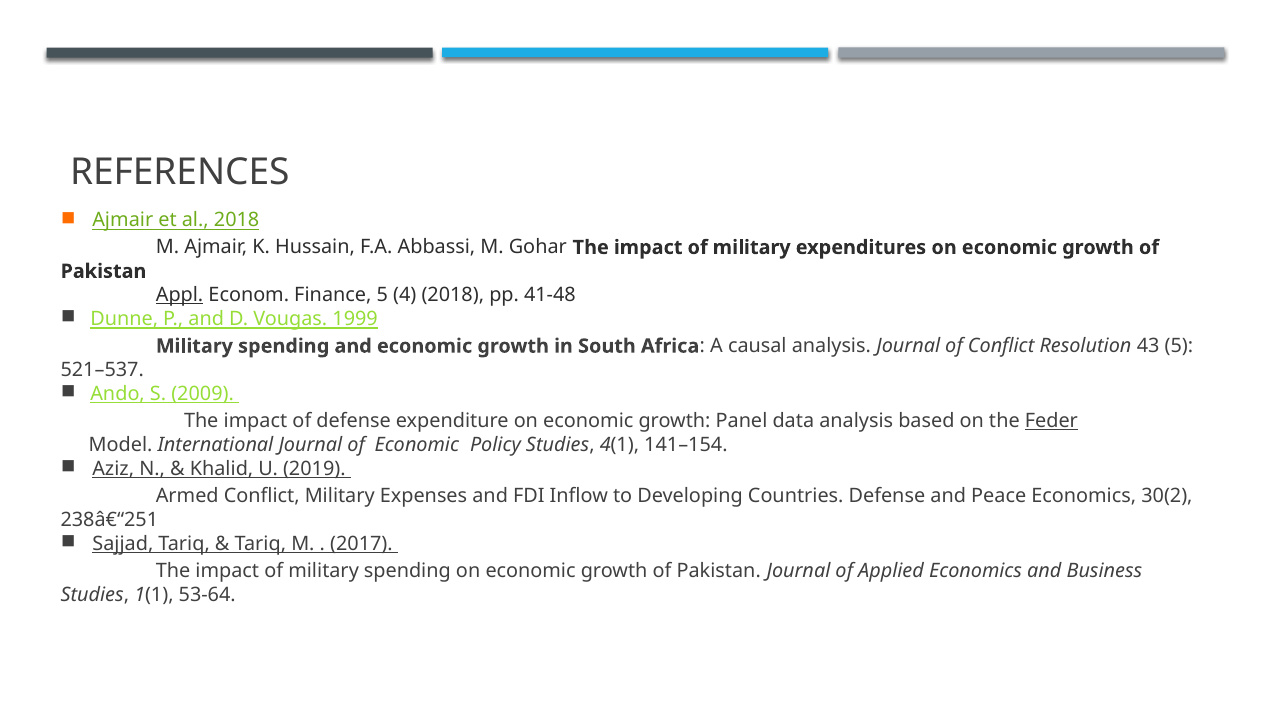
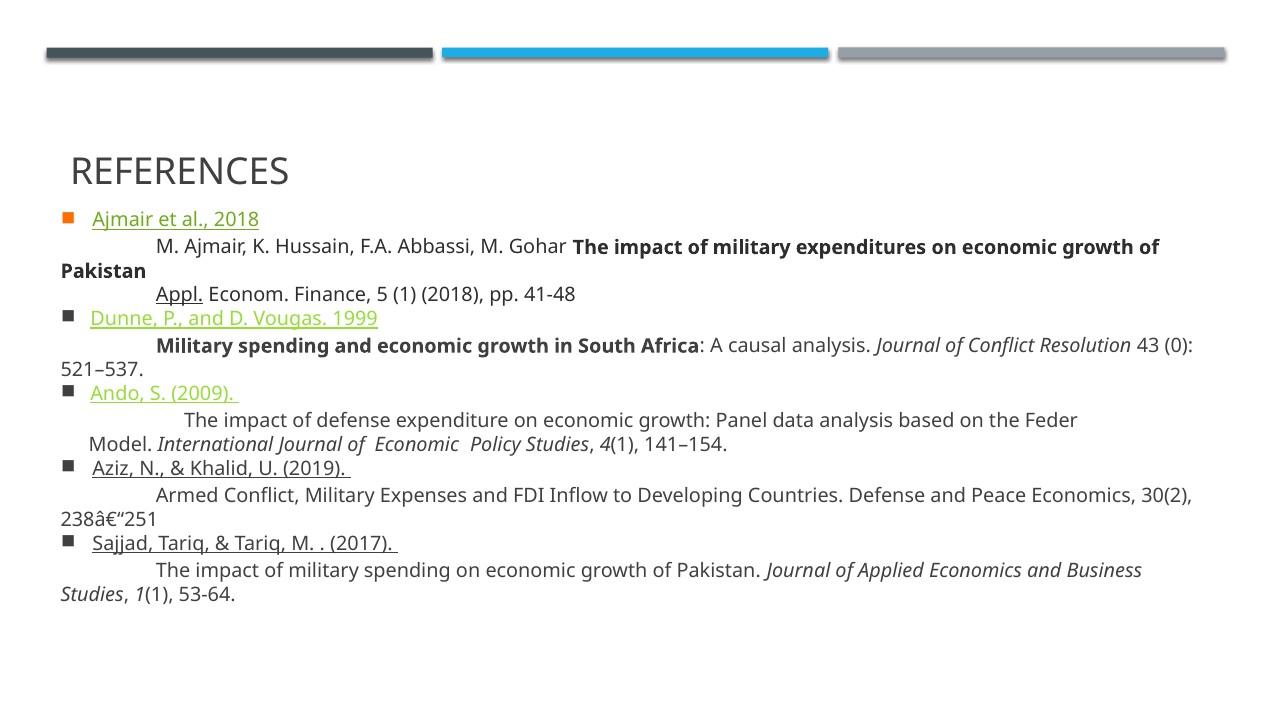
4: 4 -> 1
43 5: 5 -> 0
Feder underline: present -> none
